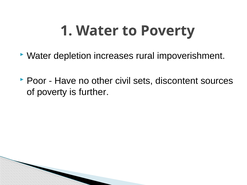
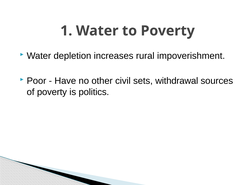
discontent: discontent -> withdrawal
further: further -> politics
